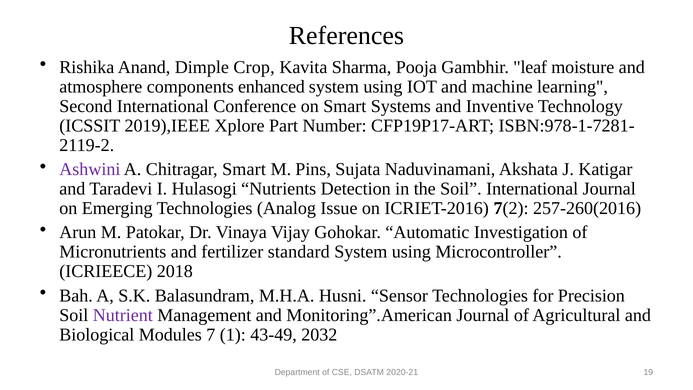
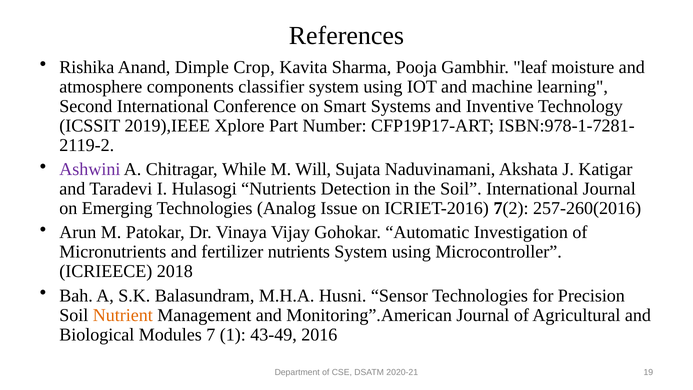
enhanced: enhanced -> classifier
Chitragar Smart: Smart -> While
Pins: Pins -> Will
fertilizer standard: standard -> nutrients
Nutrient colour: purple -> orange
2032: 2032 -> 2016
